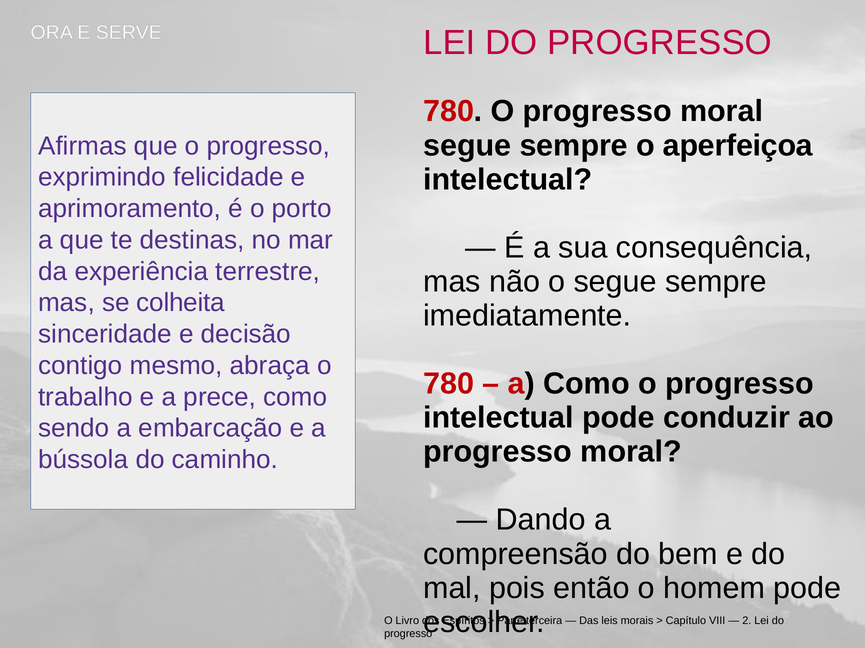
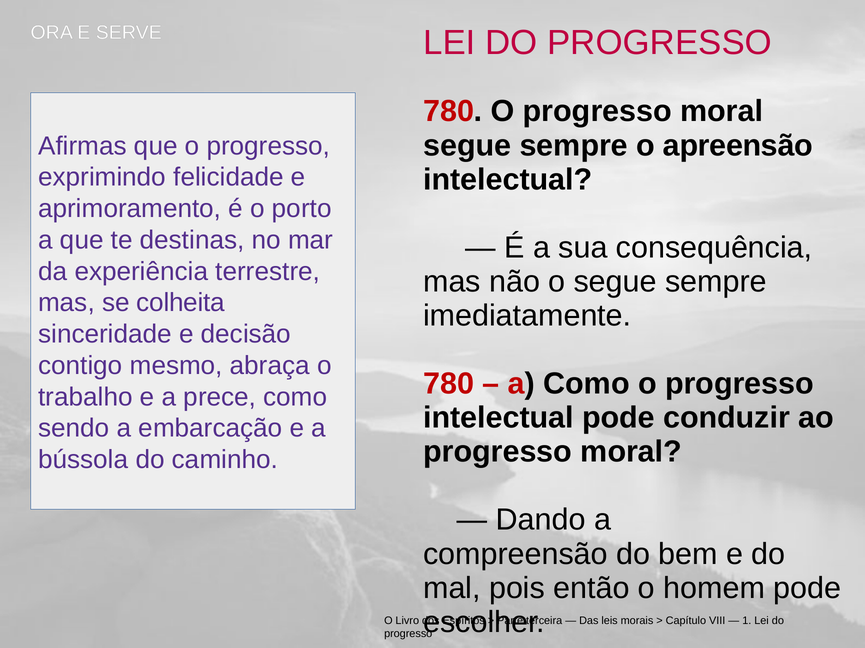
aperfeiçoa: aperfeiçoa -> apreensão
2: 2 -> 1
